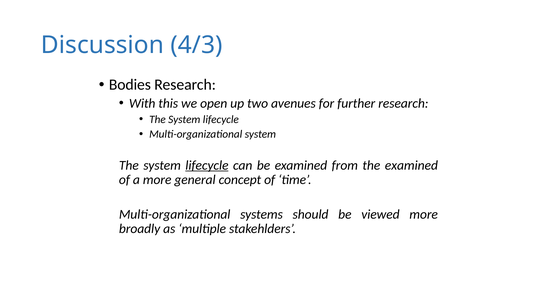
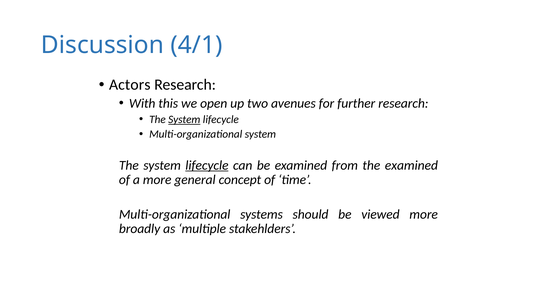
4/3: 4/3 -> 4/1
Bodies: Bodies -> Actors
System at (184, 119) underline: none -> present
